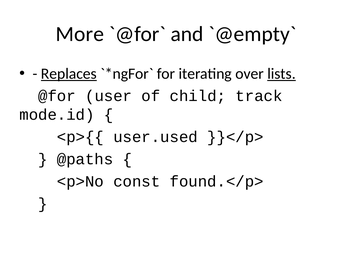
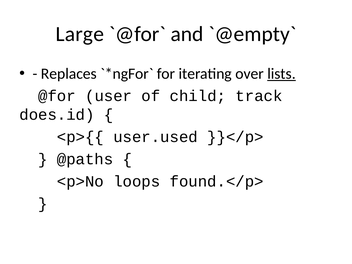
More: More -> Large
Replaces underline: present -> none
mode.id: mode.id -> does.id
const: const -> loops
